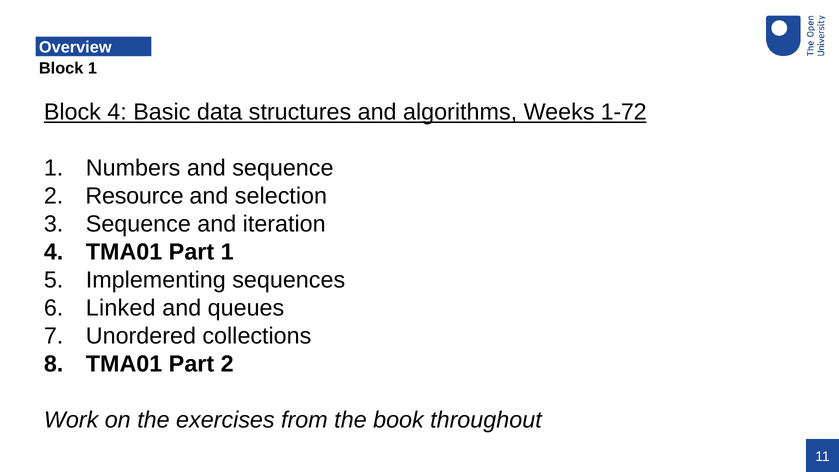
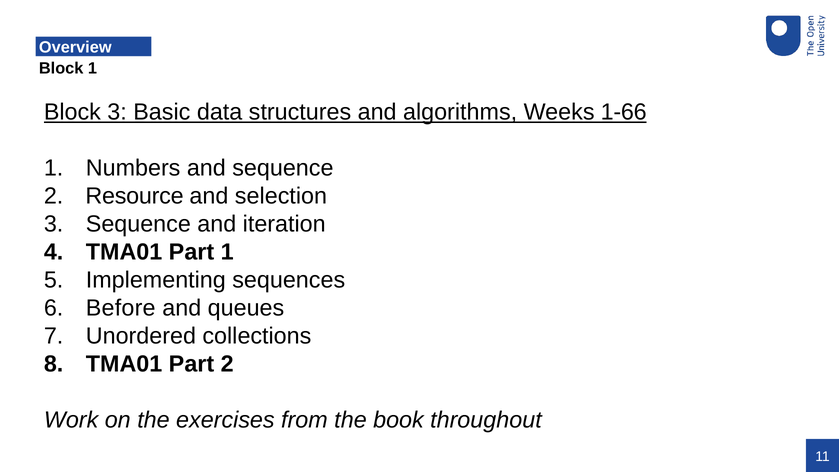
Block 4: 4 -> 3
1-72: 1-72 -> 1-66
Linked: Linked -> Before
